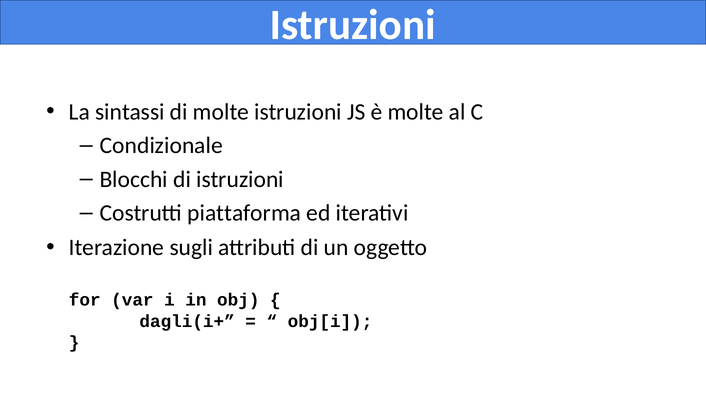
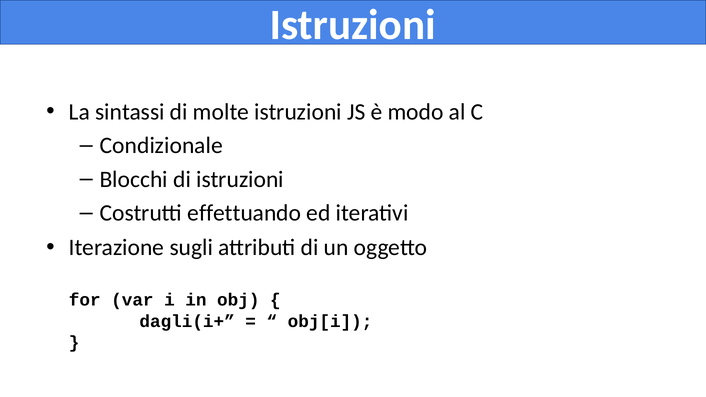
è molte: molte -> modo
piattaforma: piattaforma -> effettuando
